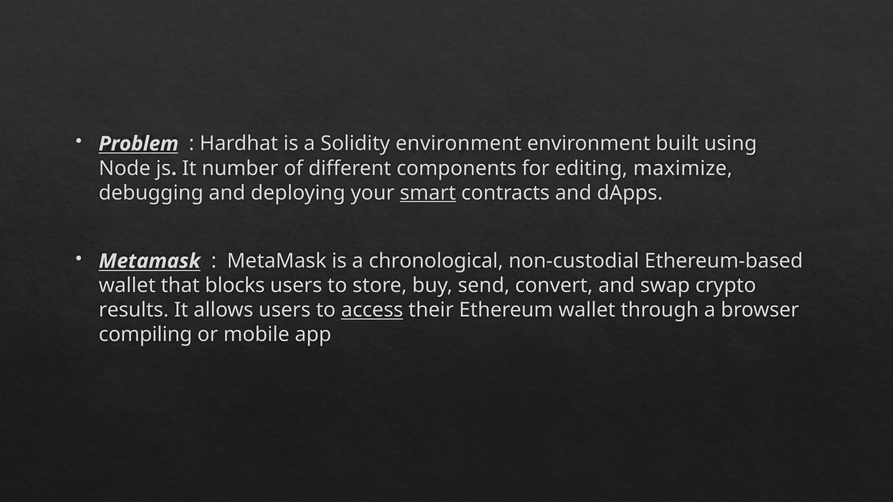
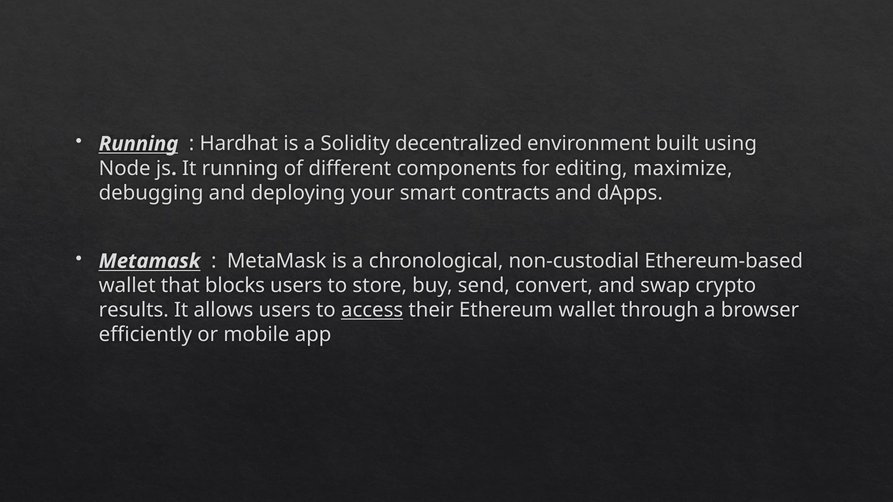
Problem at (139, 144): Problem -> Running
Solidity environment: environment -> decentralized
It number: number -> running
smart underline: present -> none
compiling: compiling -> efficiently
